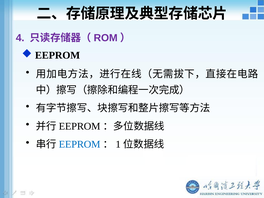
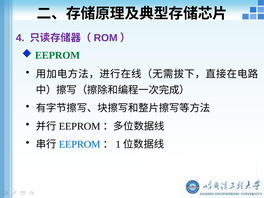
EEPROM at (58, 55) colour: black -> green
